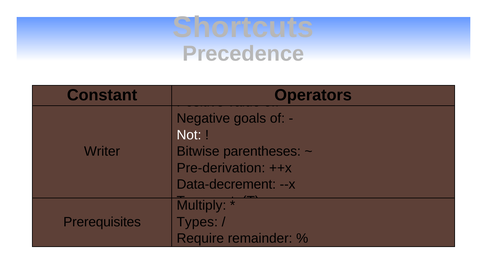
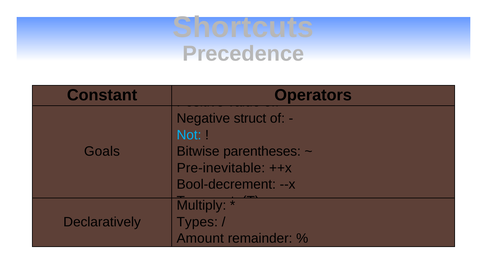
goals: goals -> struct
Not colour: white -> light blue
Writer: Writer -> Goals
Pre-derivation: Pre-derivation -> Pre-inevitable
Data-decrement: Data-decrement -> Bool-decrement
Prerequisites: Prerequisites -> Declaratively
Require: Require -> Amount
